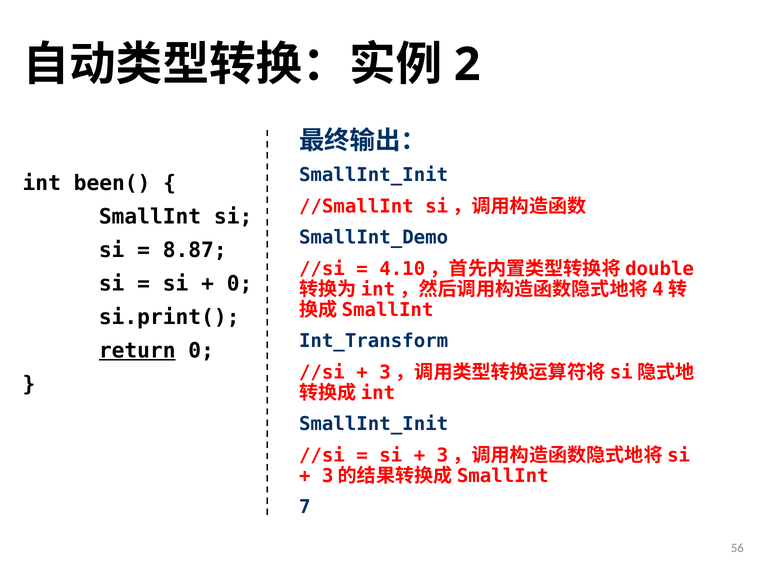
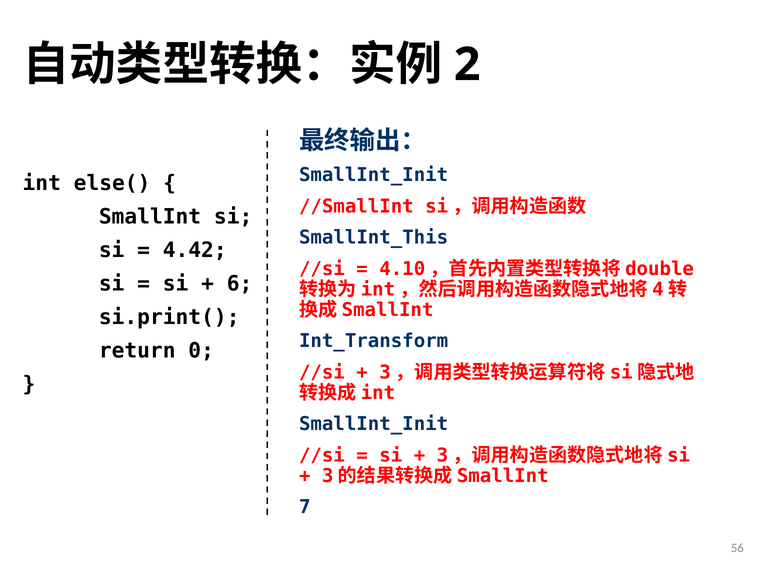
been(: been( -> else(
SmallInt_Demo: SmallInt_Demo -> SmallInt_This
8.87: 8.87 -> 4.42
0 at (240, 284): 0 -> 6
return underline: present -> none
